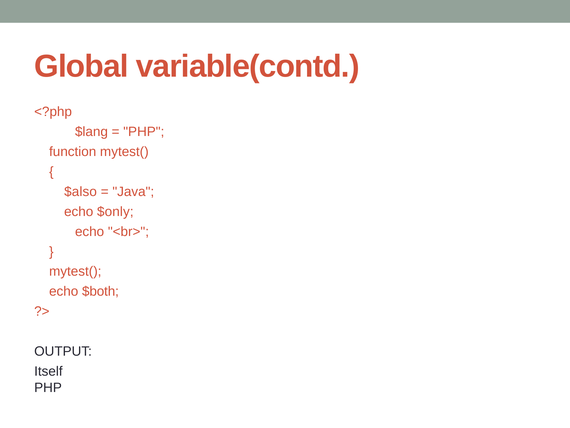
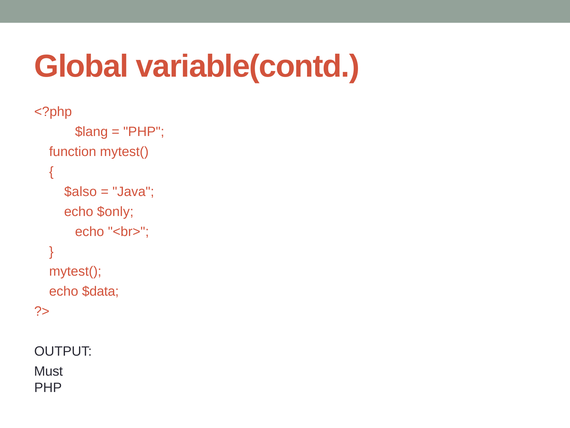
$both: $both -> $data
Itself: Itself -> Must
